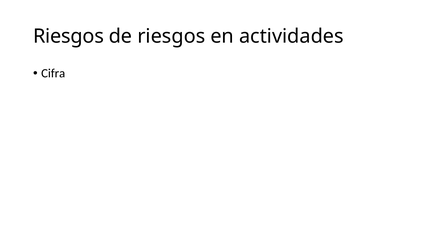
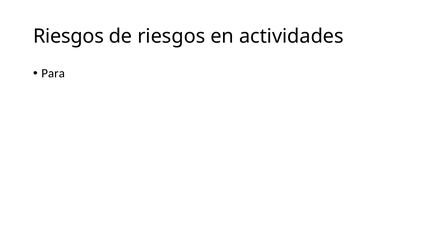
Cifra: Cifra -> Para
